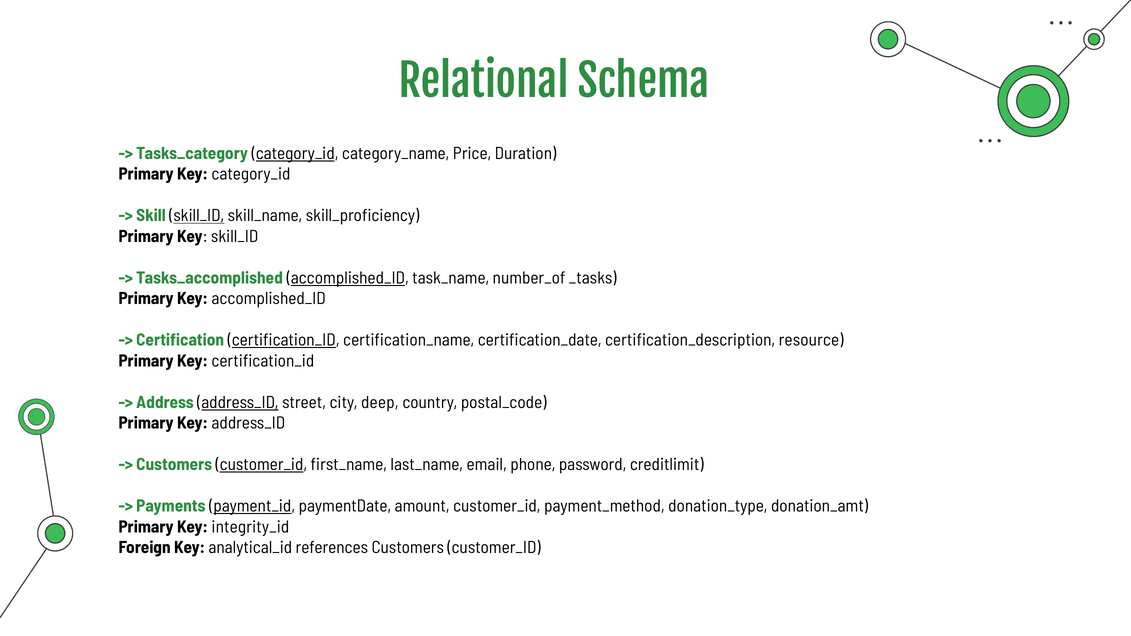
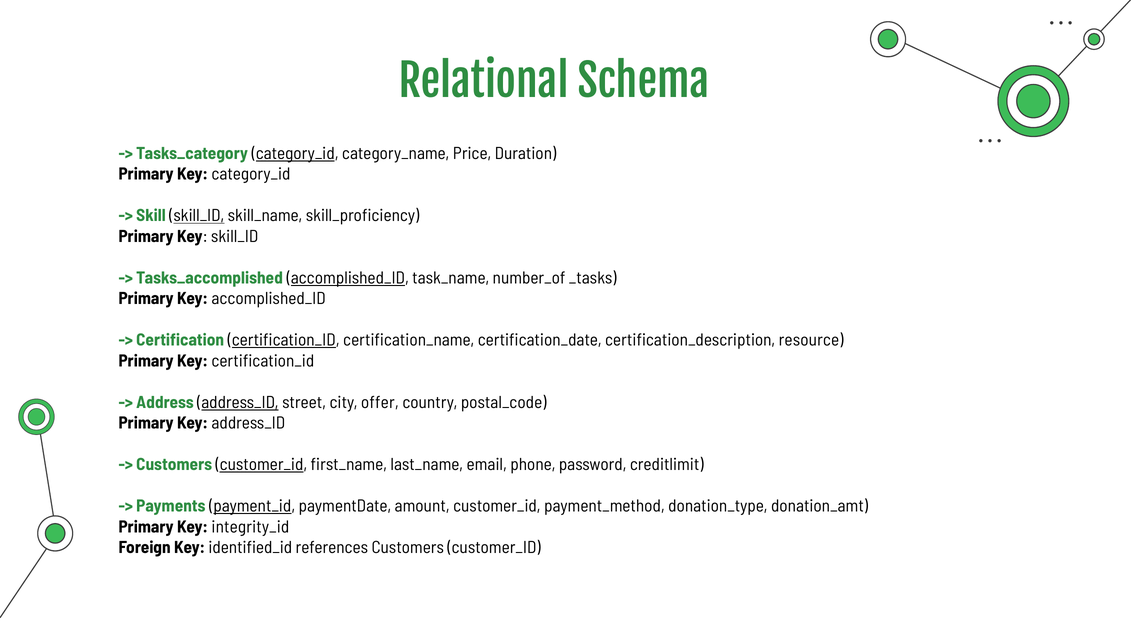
deep: deep -> offer
analytical_id: analytical_id -> identified_id
